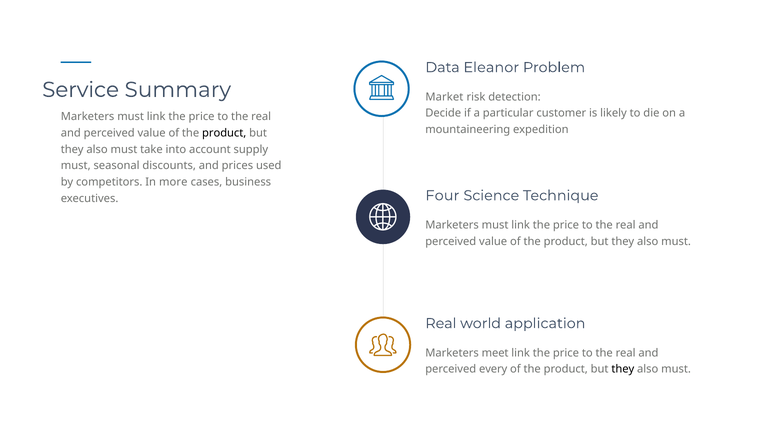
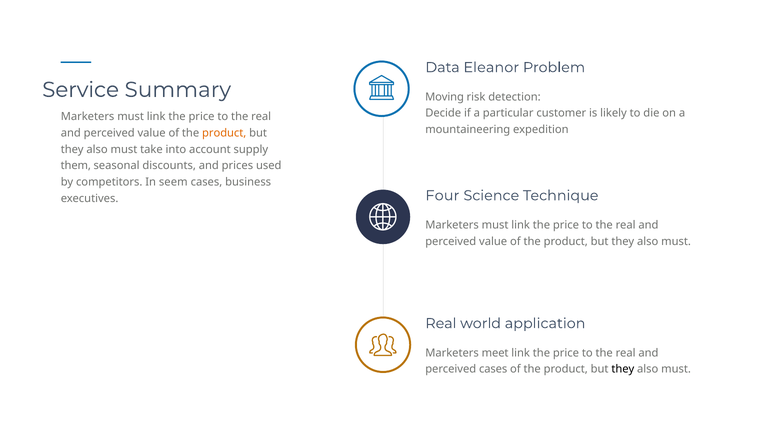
Market: Market -> Moving
product at (224, 133) colour: black -> orange
must at (76, 166): must -> them
more: more -> seem
perceived every: every -> cases
